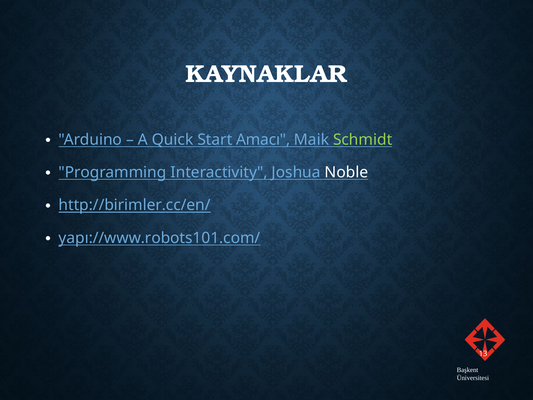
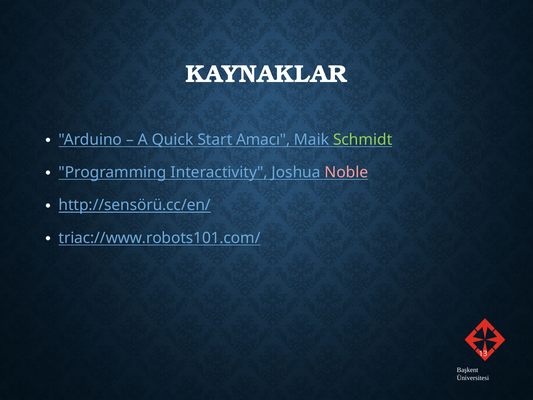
Noble colour: white -> pink
http://birimler.cc/en/: http://birimler.cc/en/ -> http://sensörü.cc/en/
yapı://www.robots101.com/: yapı://www.robots101.com/ -> triac://www.robots101.com/
